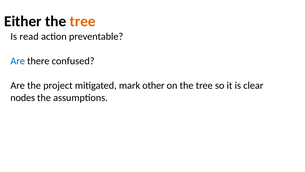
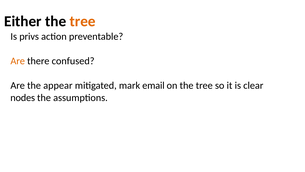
read: read -> privs
Are at (18, 61) colour: blue -> orange
project: project -> appear
other: other -> email
